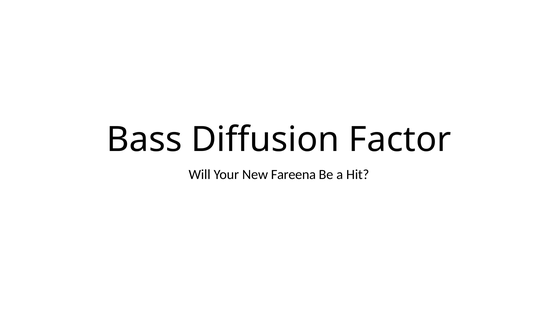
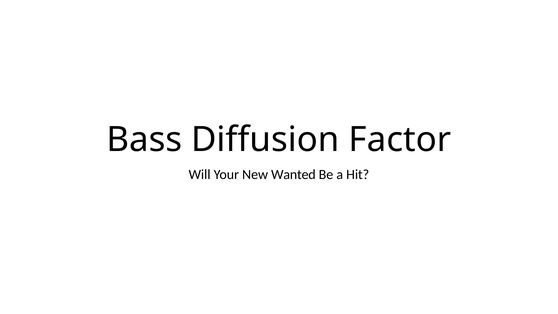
Fareena: Fareena -> Wanted
